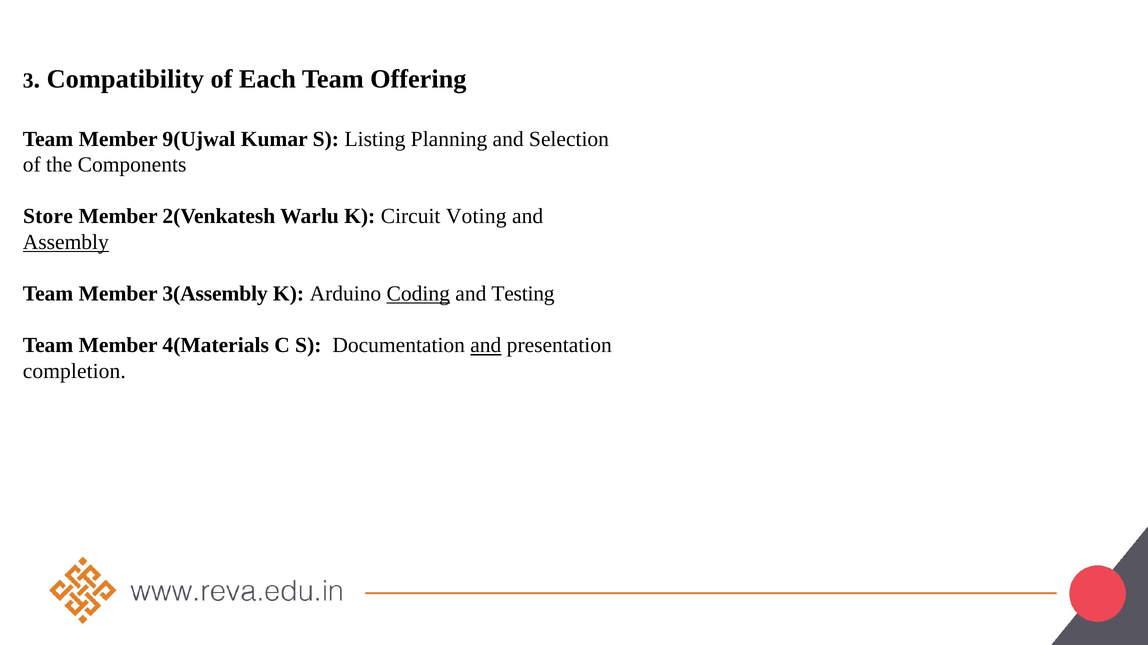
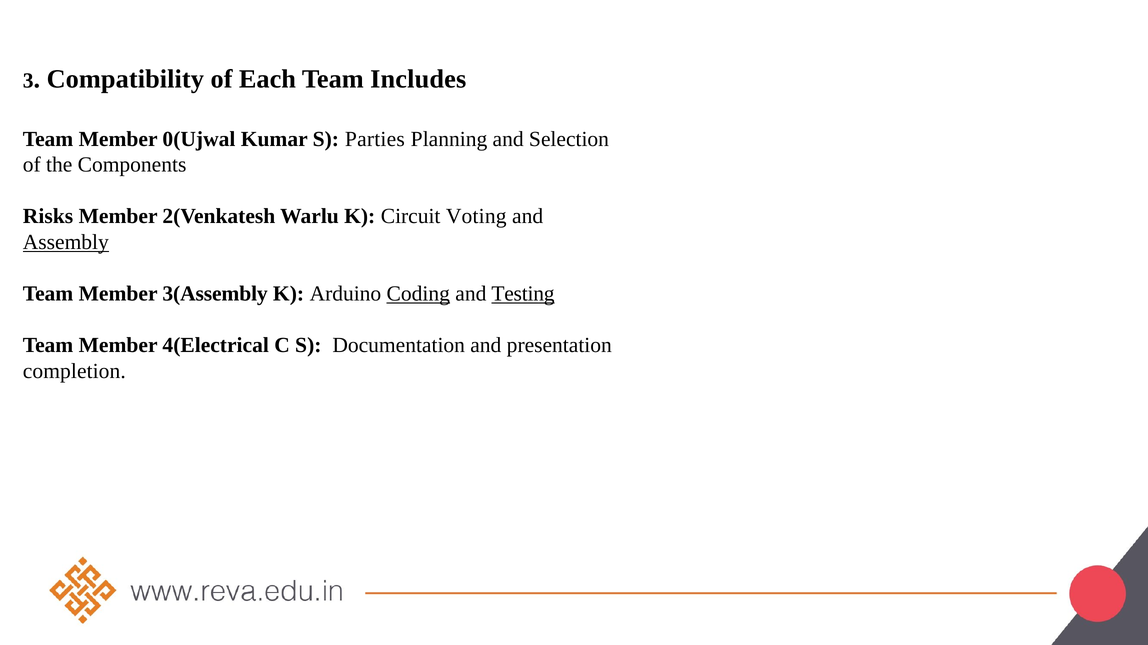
Offering: Offering -> Includes
9(Ujwal: 9(Ujwal -> 0(Ujwal
Listing: Listing -> Parties
Store: Store -> Risks
Testing underline: none -> present
4(Materials: 4(Materials -> 4(Electrical
and at (486, 346) underline: present -> none
